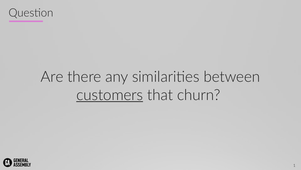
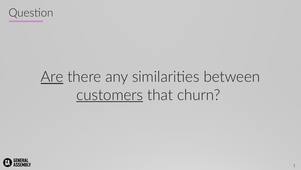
Are underline: none -> present
